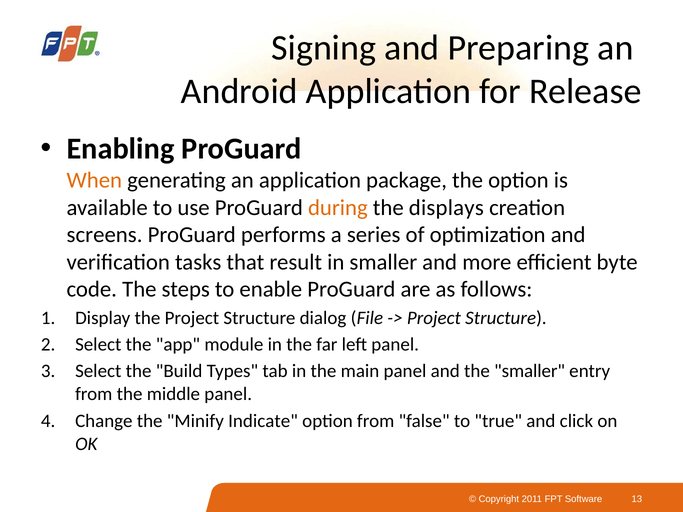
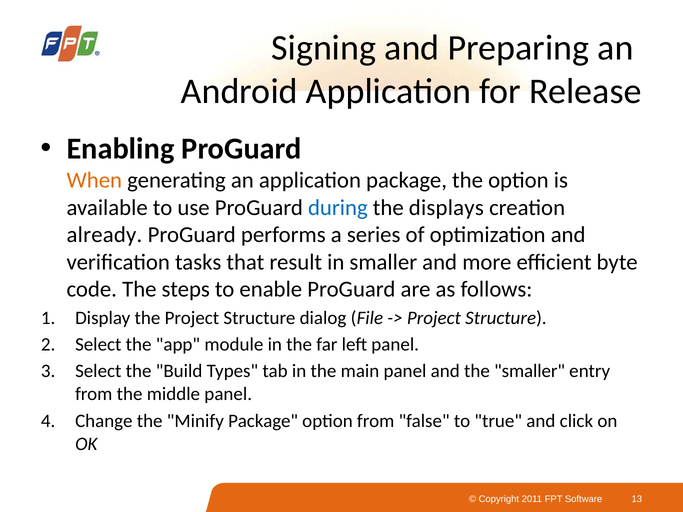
during colour: orange -> blue
screens: screens -> already
Minify Indicate: Indicate -> Package
